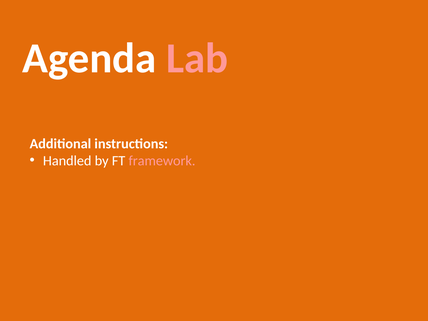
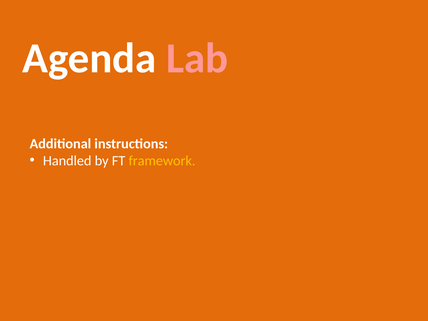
framework colour: pink -> yellow
